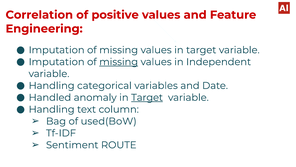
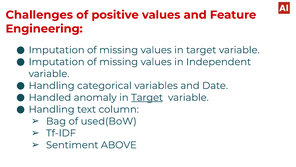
Correlation: Correlation -> Challenges
missing at (119, 62) underline: present -> none
ROUTE: ROUTE -> ABOVE
